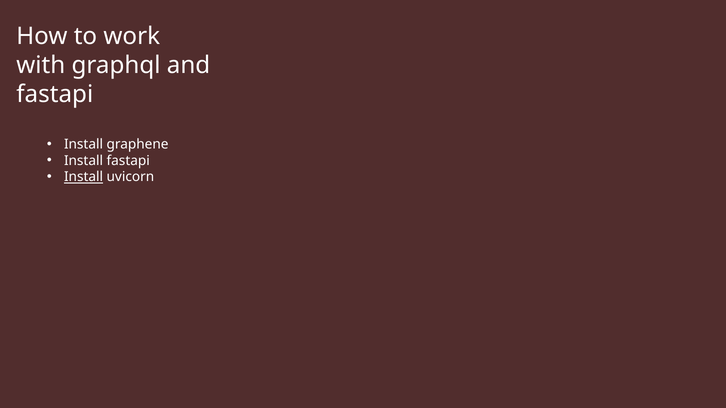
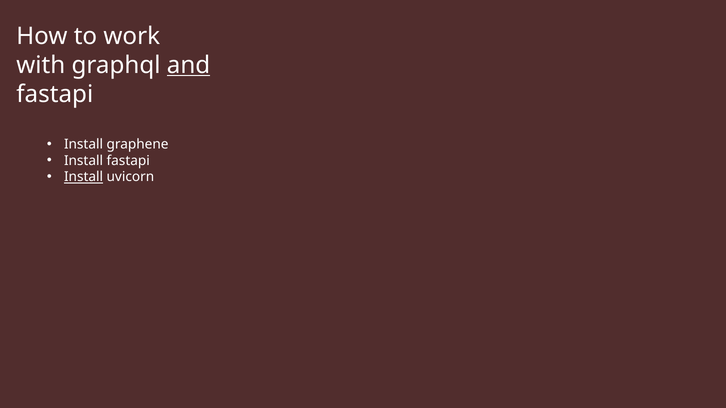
and underline: none -> present
